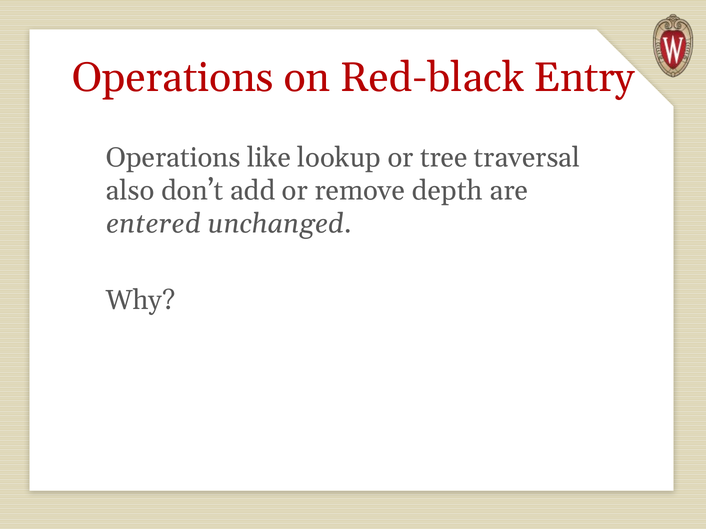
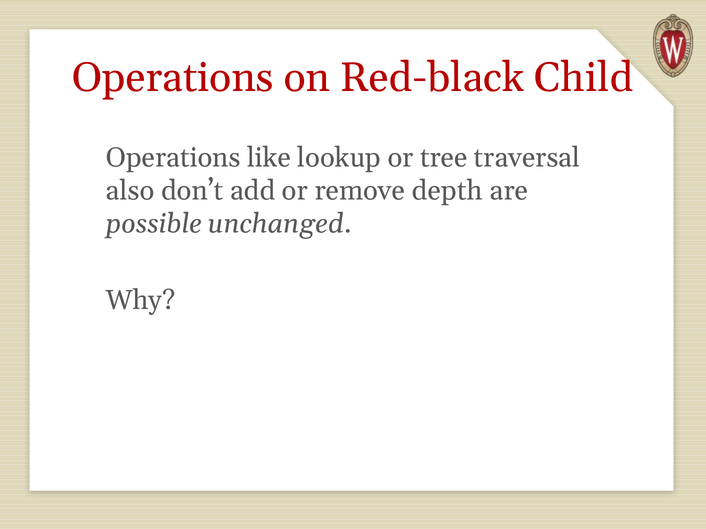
Entry: Entry -> Child
entered: entered -> possible
